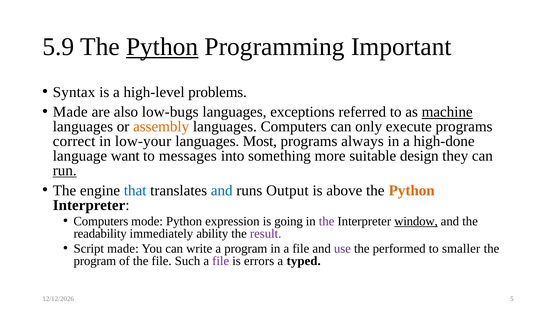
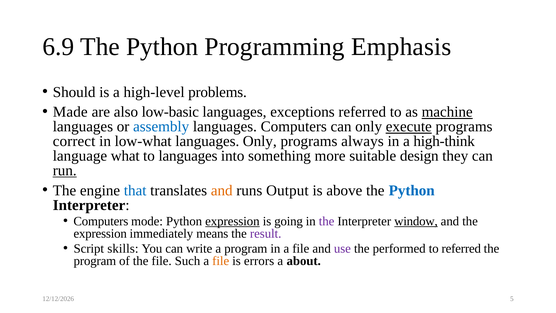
5.9: 5.9 -> 6.9
Python at (162, 47) underline: present -> none
Important: Important -> Emphasis
Syntax: Syntax -> Should
low-bugs: low-bugs -> low-basic
assembly colour: orange -> blue
execute underline: none -> present
low-your: low-your -> low-what
languages Most: Most -> Only
high-done: high-done -> high-think
want: want -> what
to messages: messages -> languages
and at (222, 190) colour: blue -> orange
Python at (412, 190) colour: orange -> blue
expression at (232, 221) underline: none -> present
readability at (100, 233): readability -> expression
ability: ability -> means
Script made: made -> skills
to smaller: smaller -> referred
file at (221, 261) colour: purple -> orange
typed: typed -> about
